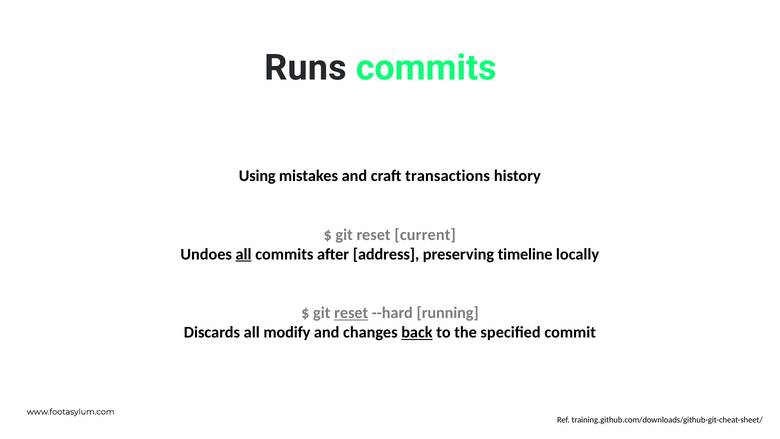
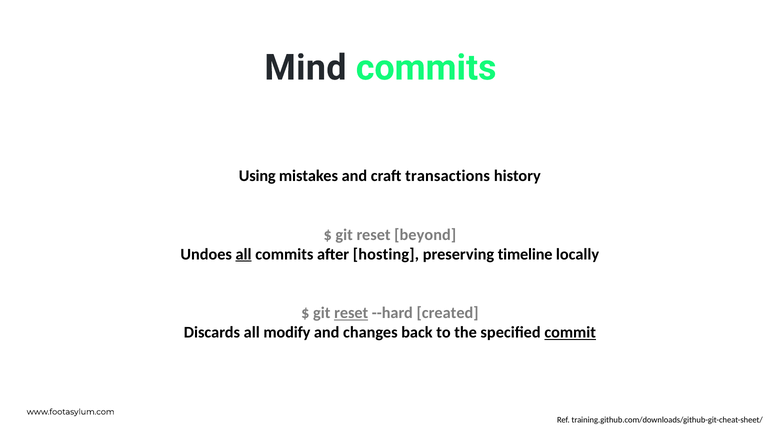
Runs: Runs -> Mind
current: current -> beyond
address: address -> hosting
running: running -> created
back underline: present -> none
commit underline: none -> present
